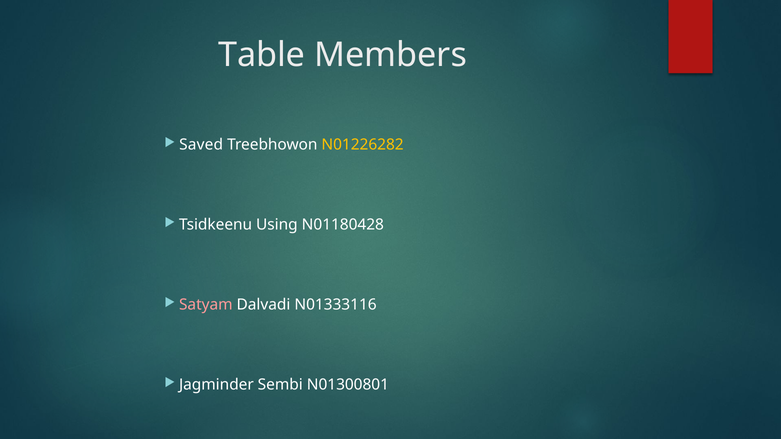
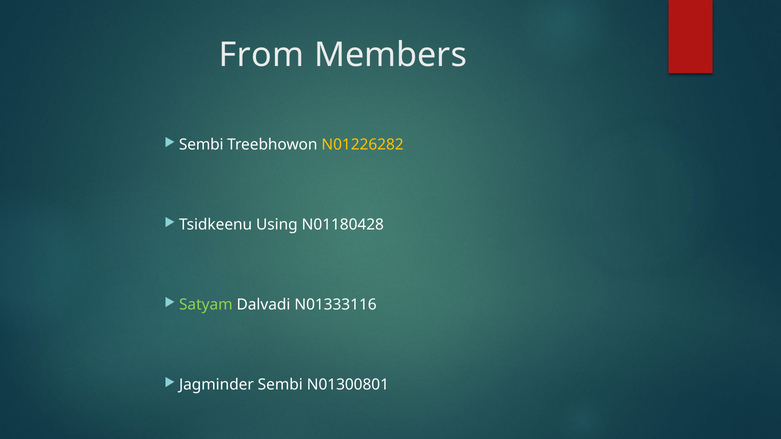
Table: Table -> From
Saved at (201, 145): Saved -> Sembi
Satyam colour: pink -> light green
